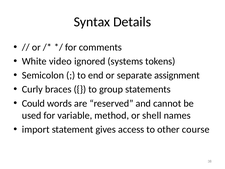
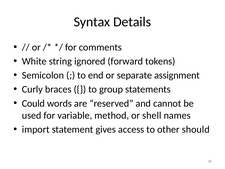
video: video -> string
systems: systems -> forward
course: course -> should
